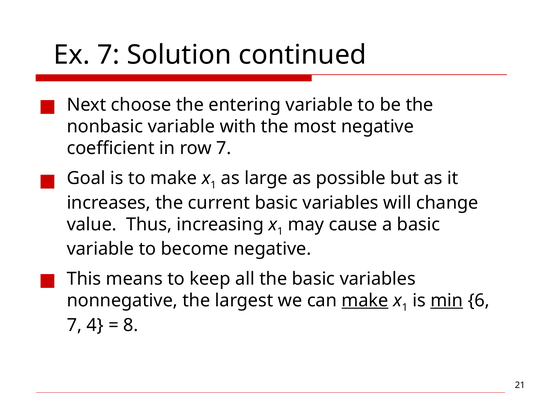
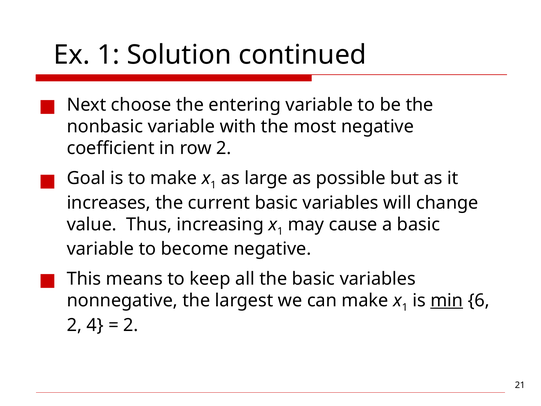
Ex 7: 7 -> 1
row 7: 7 -> 2
make at (365, 300) underline: present -> none
7 at (74, 325): 7 -> 2
8 at (131, 325): 8 -> 2
